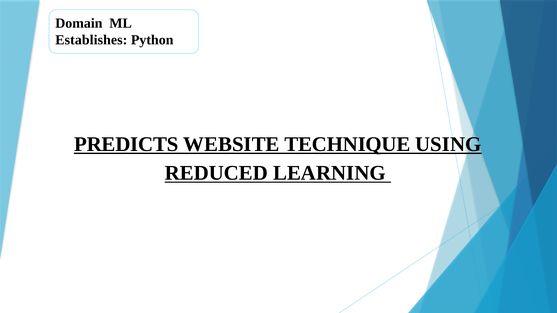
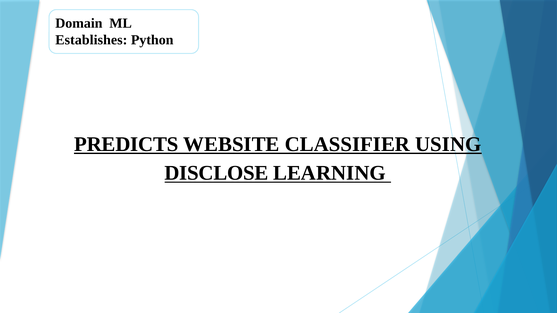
TECHNIQUE: TECHNIQUE -> CLASSIFIER
REDUCED: REDUCED -> DISCLOSE
